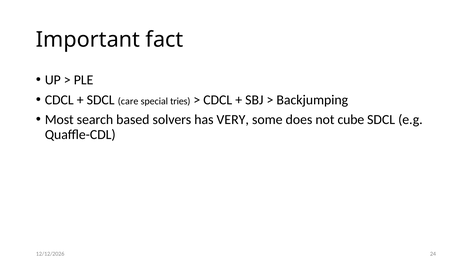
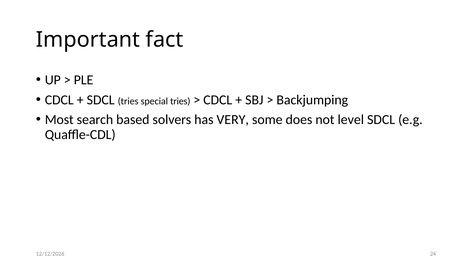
SDCL care: care -> tries
cube: cube -> level
